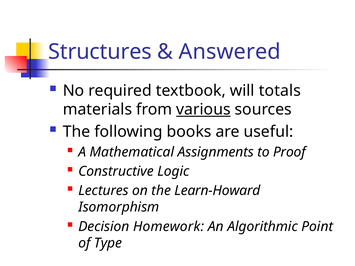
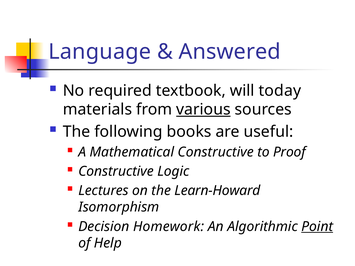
Structures: Structures -> Language
totals: totals -> today
Mathematical Assignments: Assignments -> Constructive
Point underline: none -> present
Type: Type -> Help
